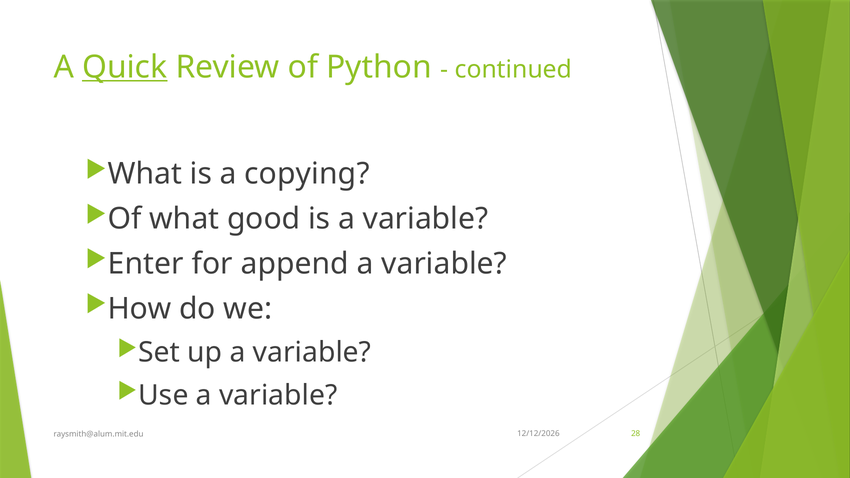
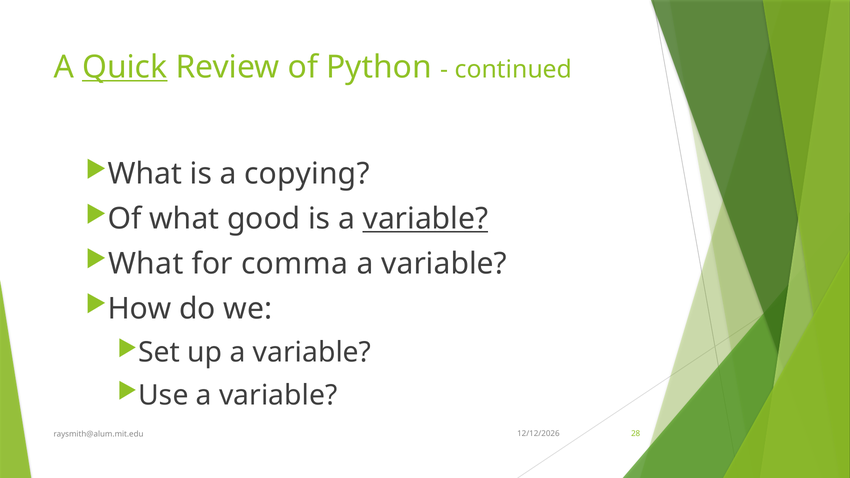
variable at (425, 219) underline: none -> present
Enter at (146, 264): Enter -> What
append: append -> comma
